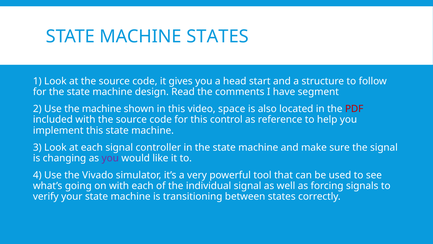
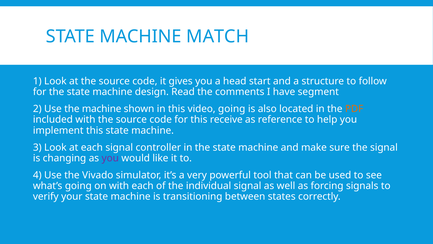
MACHINE STATES: STATES -> MATCH
video space: space -> going
PDF colour: red -> orange
control: control -> receive
